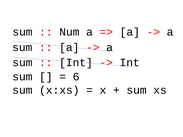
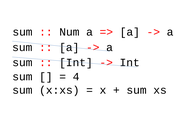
6: 6 -> 4
